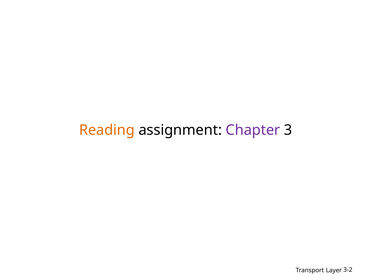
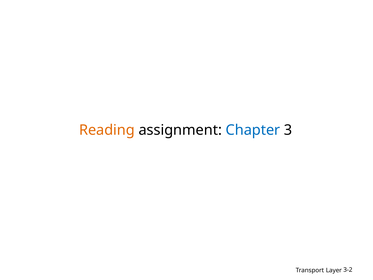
Chapter colour: purple -> blue
